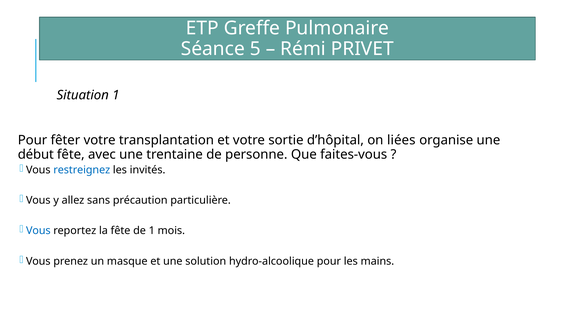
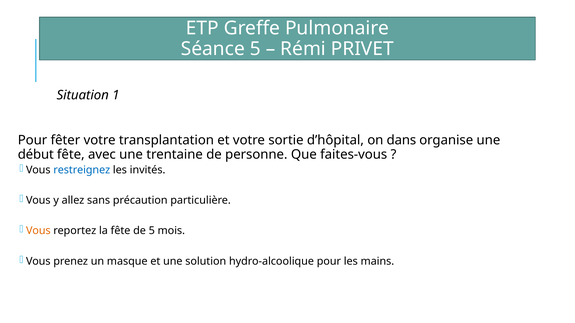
liées: liées -> dans
Vous at (38, 231) colour: blue -> orange
de 1: 1 -> 5
